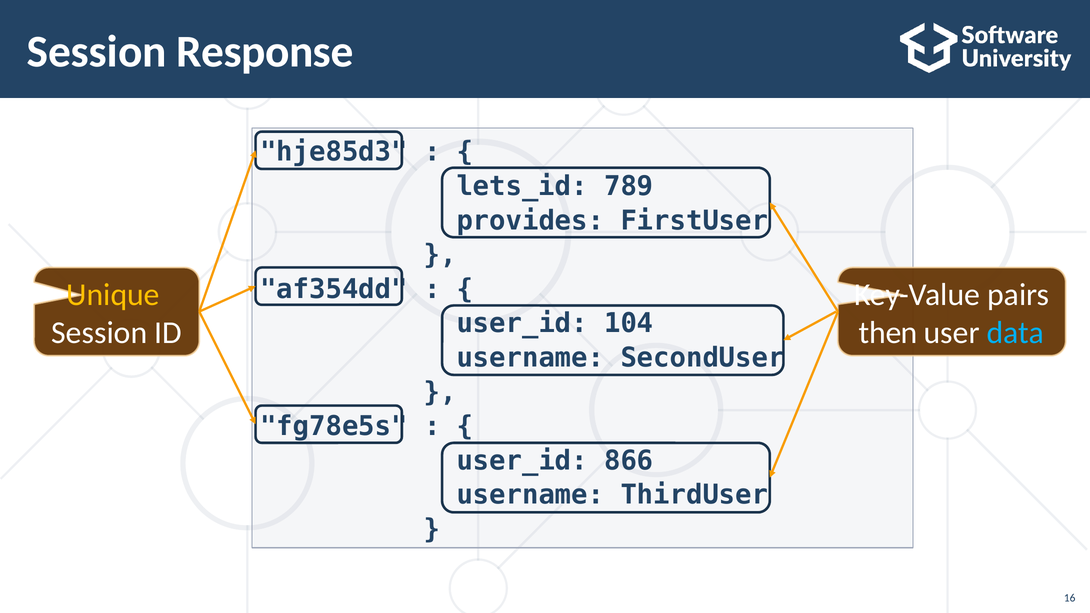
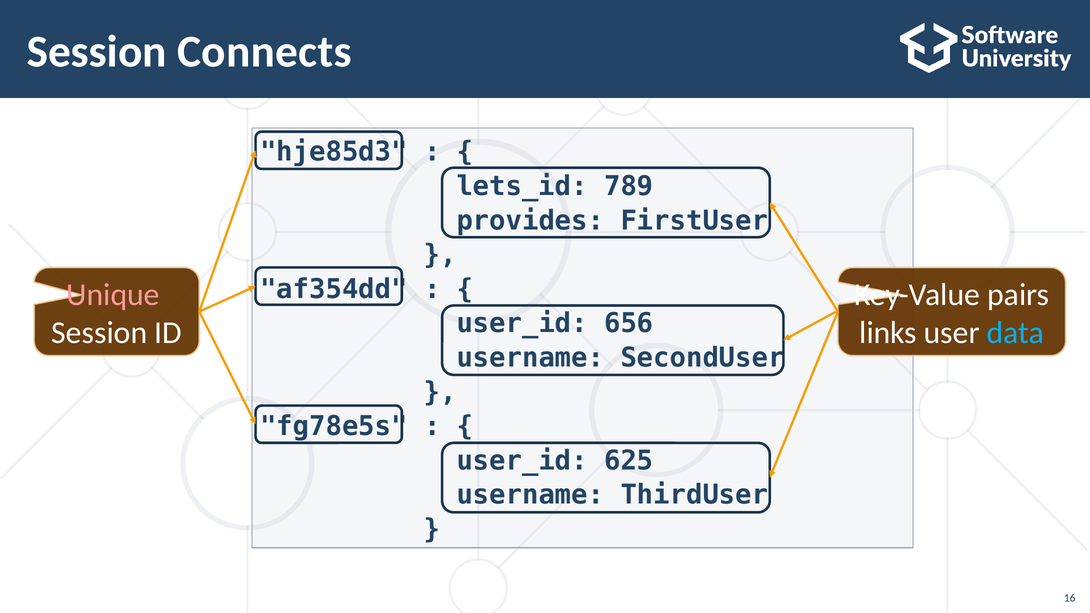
Response: Response -> Connects
Unique colour: yellow -> pink
104: 104 -> 656
then: then -> links
866: 866 -> 625
